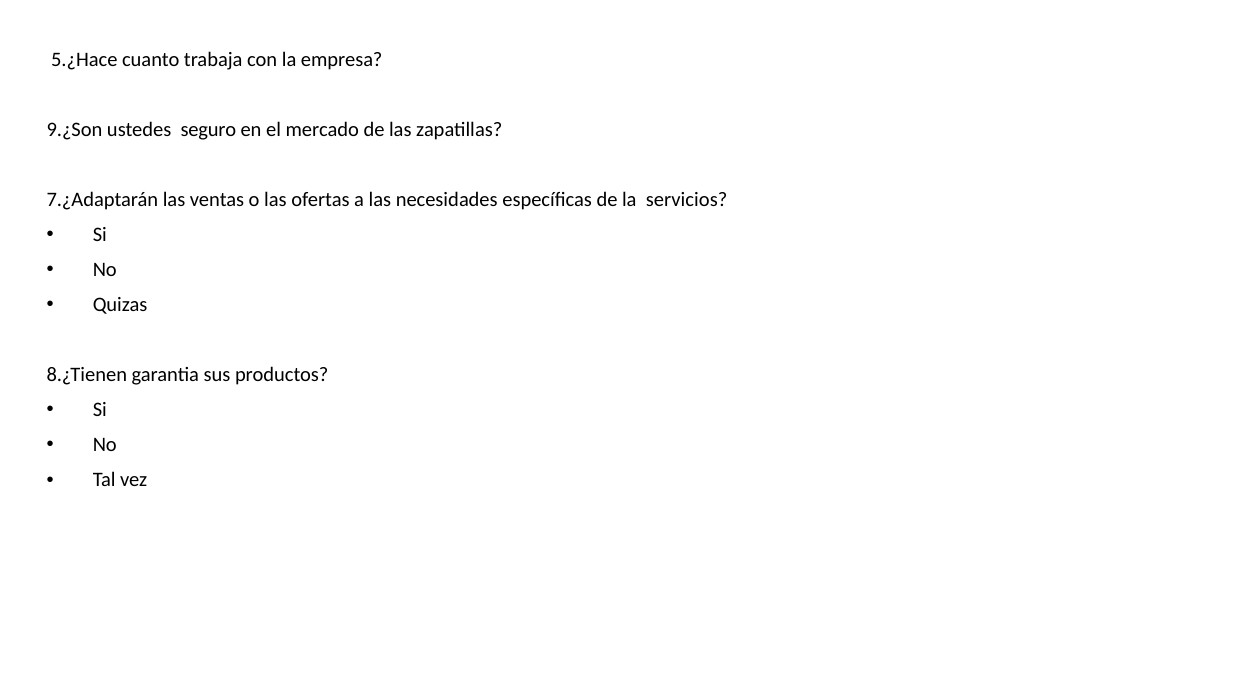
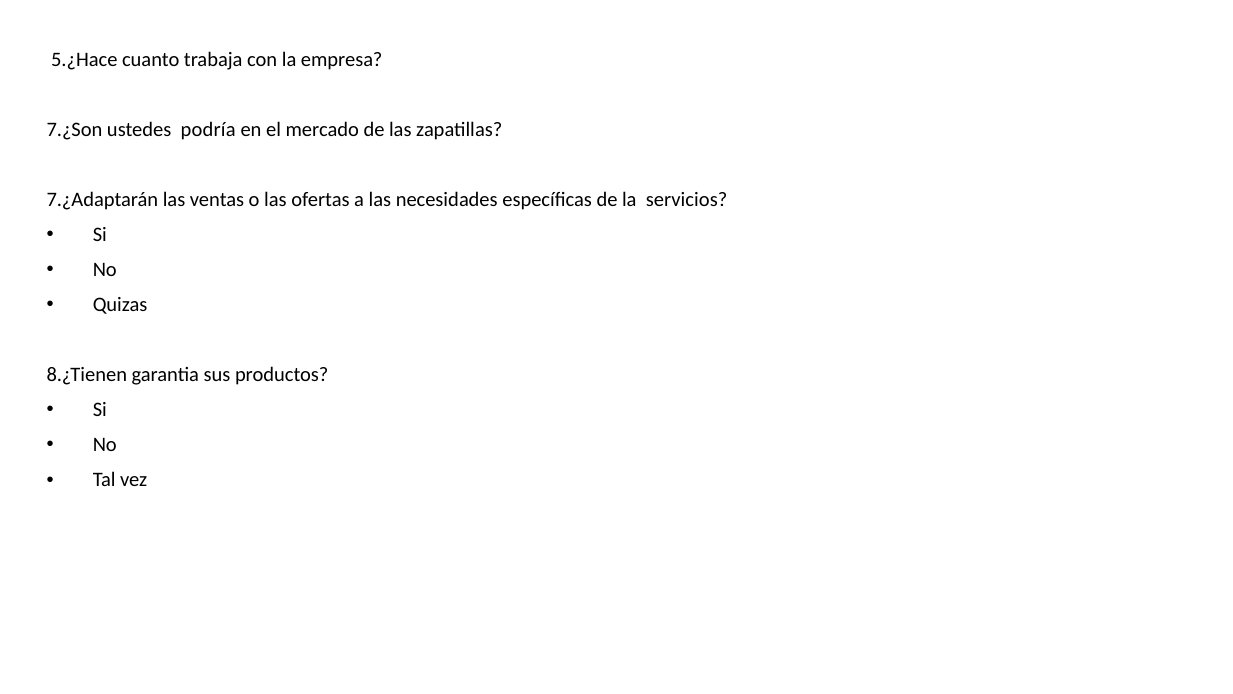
9.¿Son: 9.¿Son -> 7.¿Son
seguro: seguro -> podría
